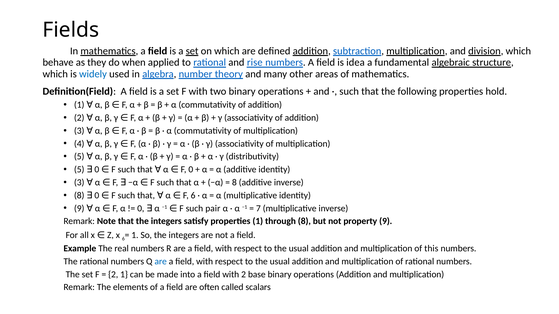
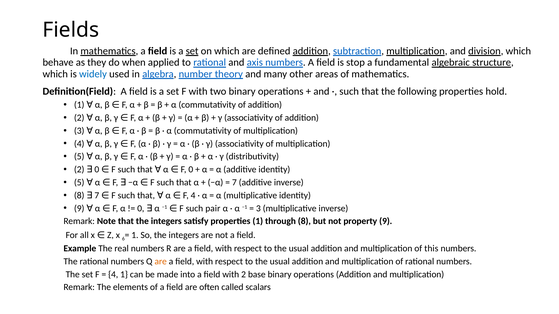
rise: rise -> axis
idea: idea -> stop
5 at (79, 170): 5 -> 2
3 at (79, 183): 3 -> 5
8 at (234, 183): 8 -> 7
8 0: 0 -> 7
F 6: 6 -> 4
7 at (258, 209): 7 -> 3
are at (161, 262) colour: blue -> orange
2 at (113, 275): 2 -> 4
